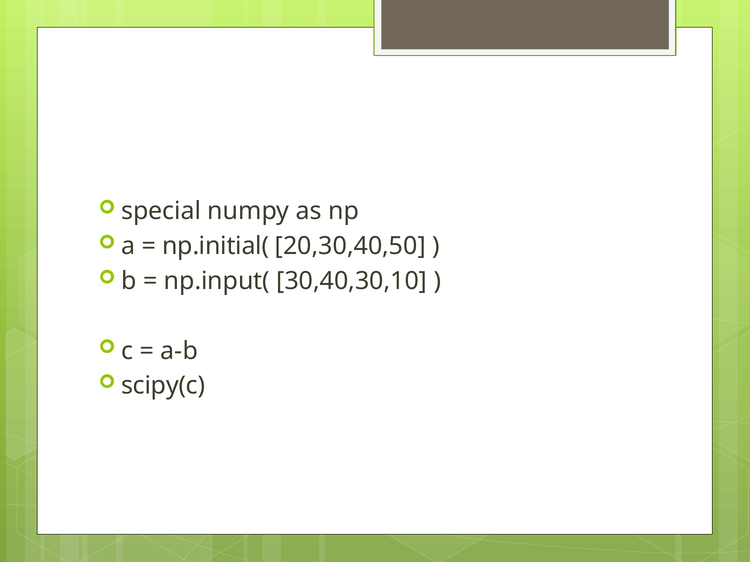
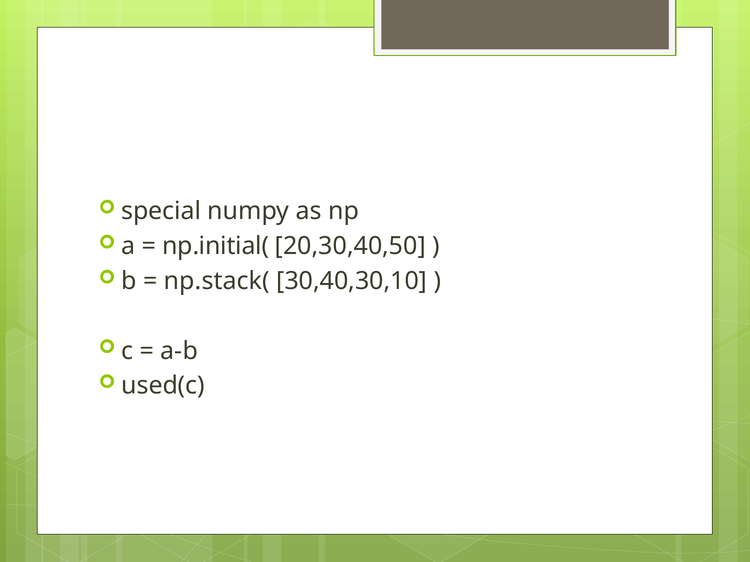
np.input(: np.input( -> np.stack(
scipy(c: scipy(c -> used(c
